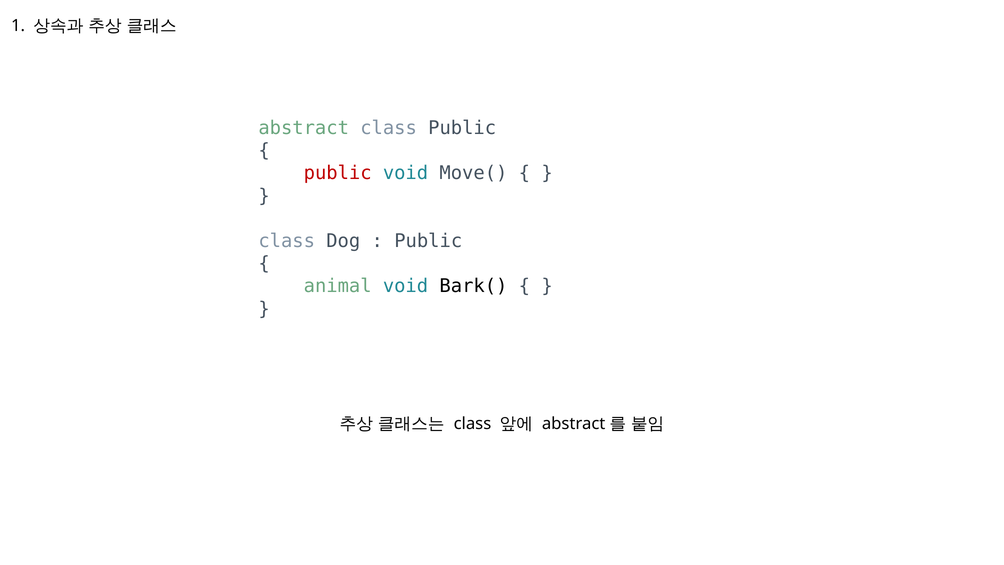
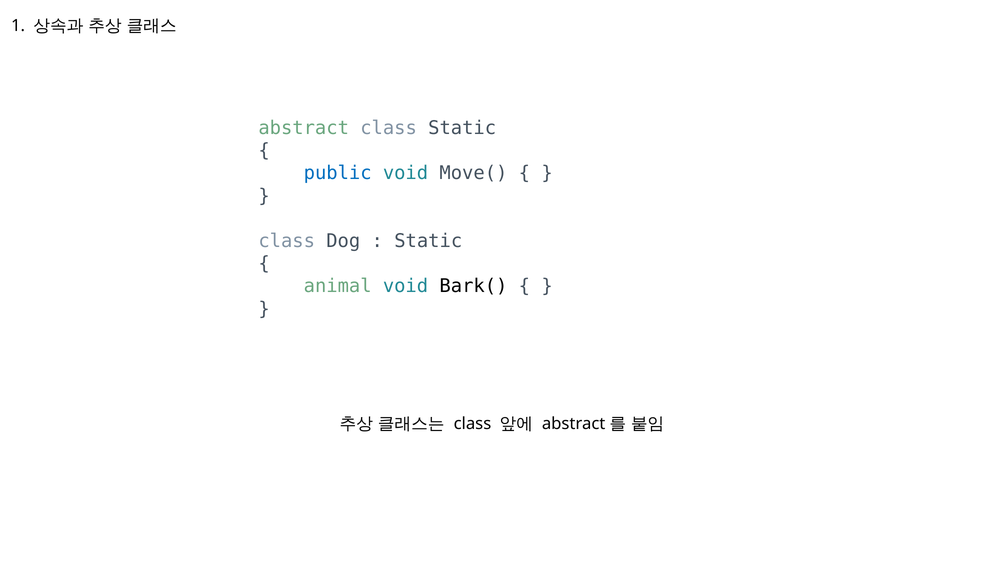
class Public: Public -> Static
public at (338, 173) colour: red -> blue
Public at (428, 241): Public -> Static
